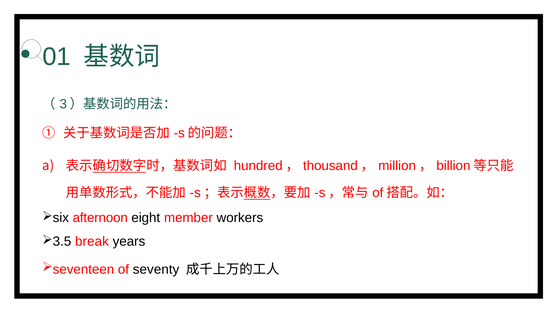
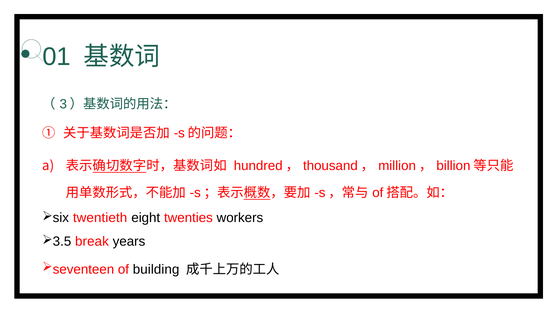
afternoon: afternoon -> twentieth
member: member -> twenties
seventy: seventy -> building
